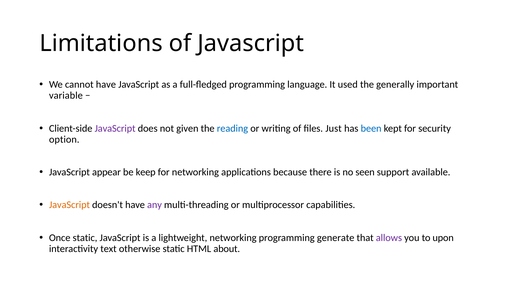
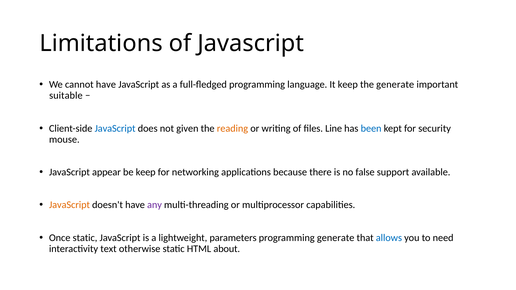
It used: used -> keep
the generally: generally -> generate
variable: variable -> suitable
JavaScript at (115, 128) colour: purple -> blue
reading colour: blue -> orange
Just: Just -> Line
option: option -> mouse
seen: seen -> false
lightweight networking: networking -> parameters
allows colour: purple -> blue
upon: upon -> need
